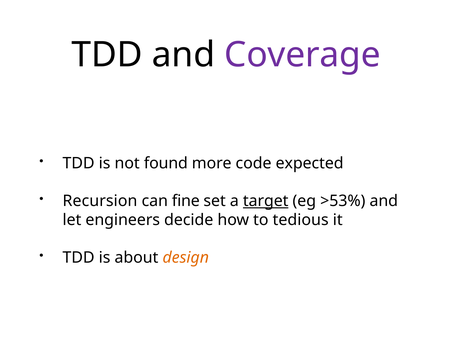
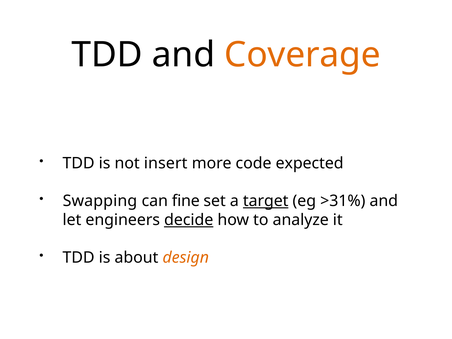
Coverage colour: purple -> orange
found: found -> insert
Recursion: Recursion -> Swapping
>53%: >53% -> >31%
decide underline: none -> present
tedious: tedious -> analyze
